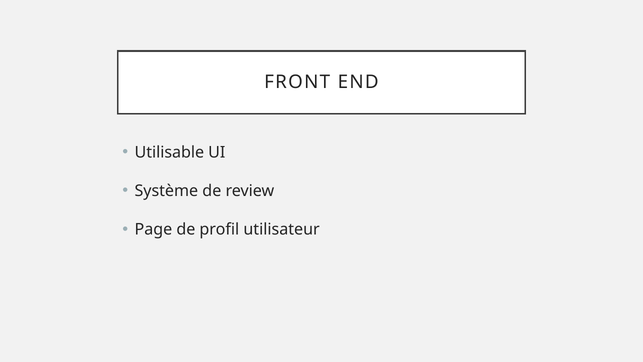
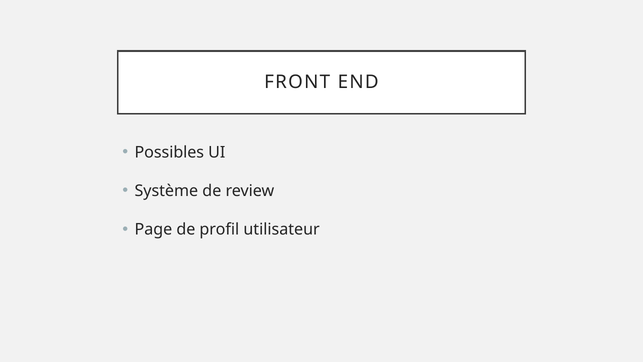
Utilisable: Utilisable -> Possibles
